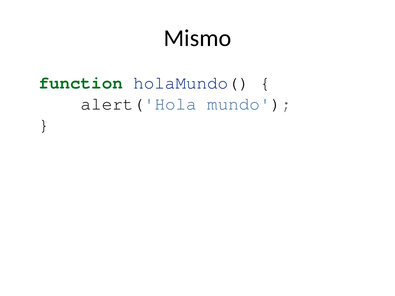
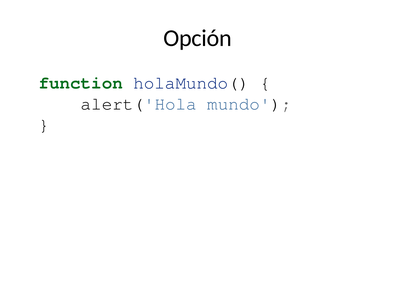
Mismo: Mismo -> Opción
